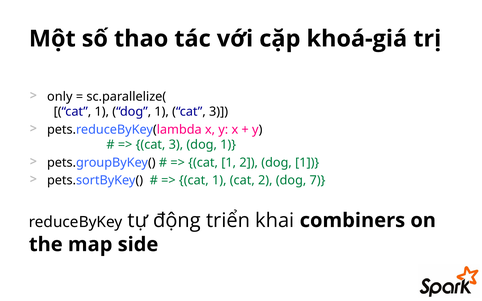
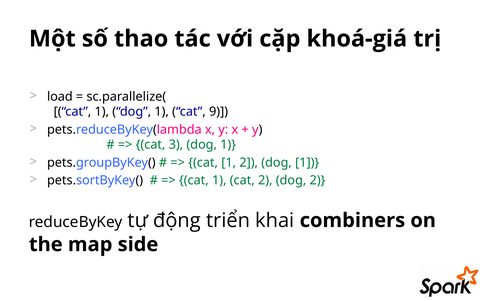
only: only -> load
1 cat 3: 3 -> 9
dog 7: 7 -> 2
